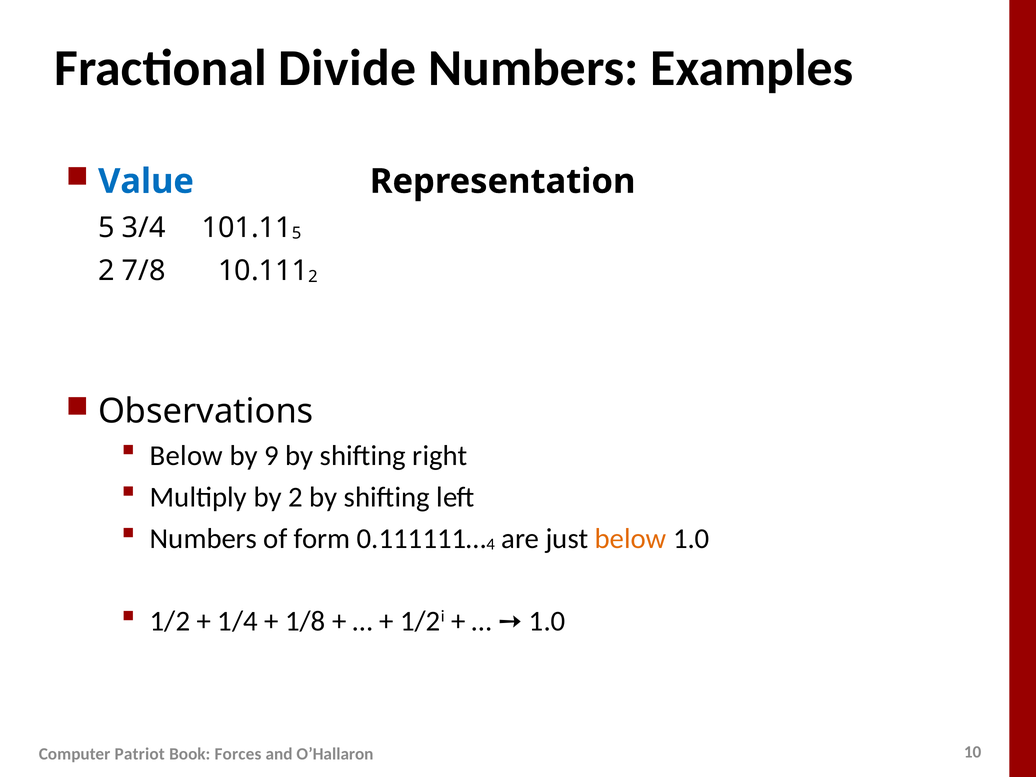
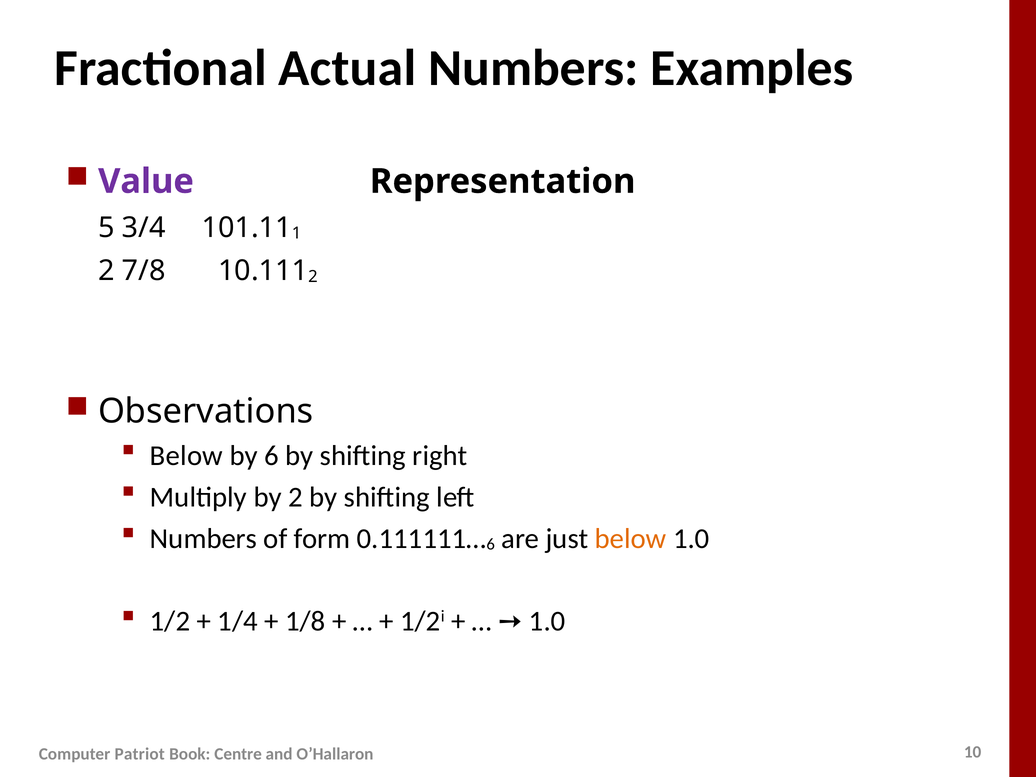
Divide: Divide -> Actual
Value colour: blue -> purple
5 at (297, 233): 5 -> 1
by 9: 9 -> 6
4 at (491, 544): 4 -> 6
Forces: Forces -> Centre
